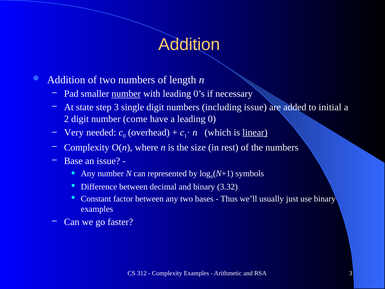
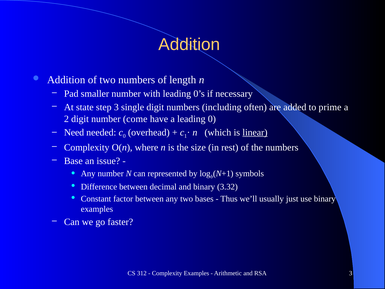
number at (126, 94) underline: present -> none
including issue: issue -> often
initial: initial -> prime
Very: Very -> Need
